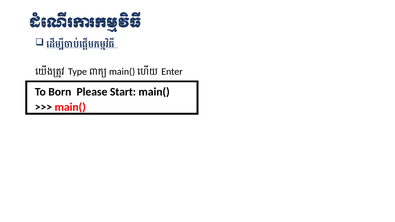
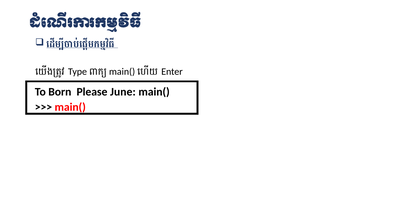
Start: Start -> June
